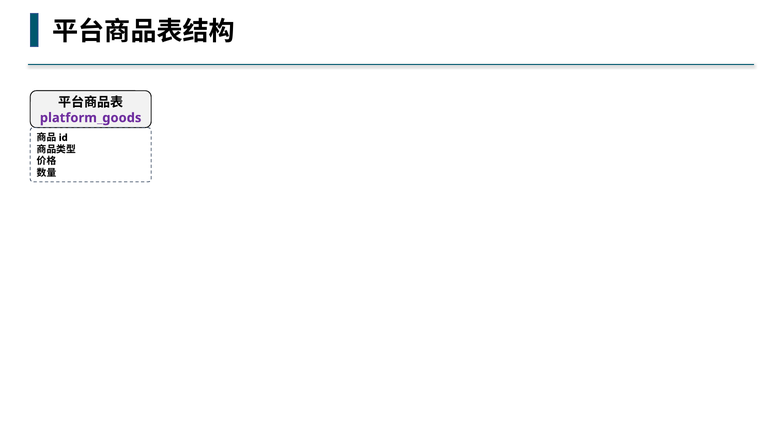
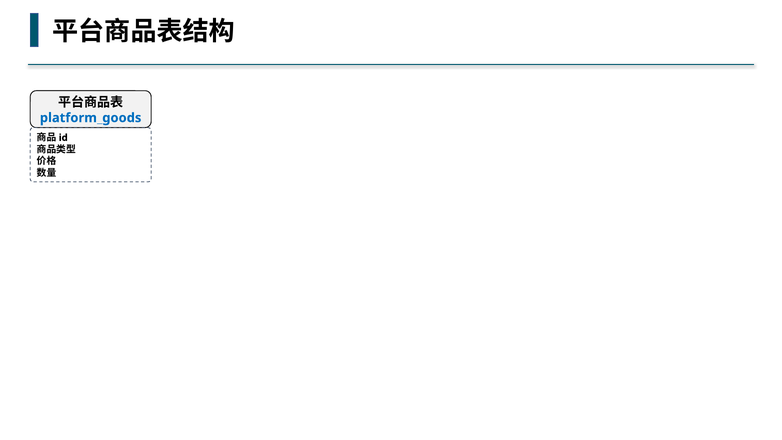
platform_goods colour: purple -> blue
